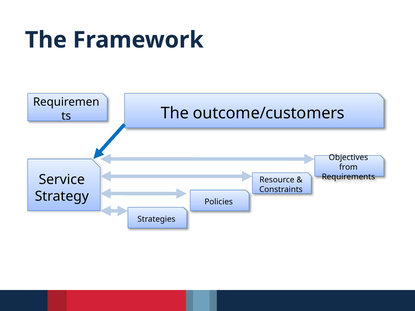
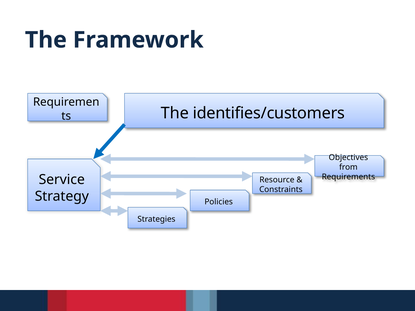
outcome/customers: outcome/customers -> identifies/customers
